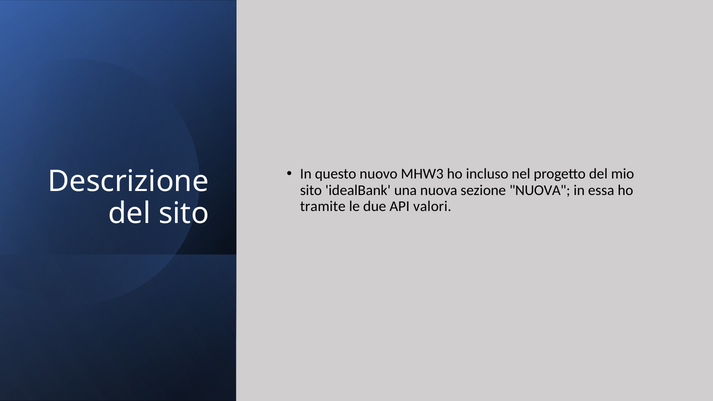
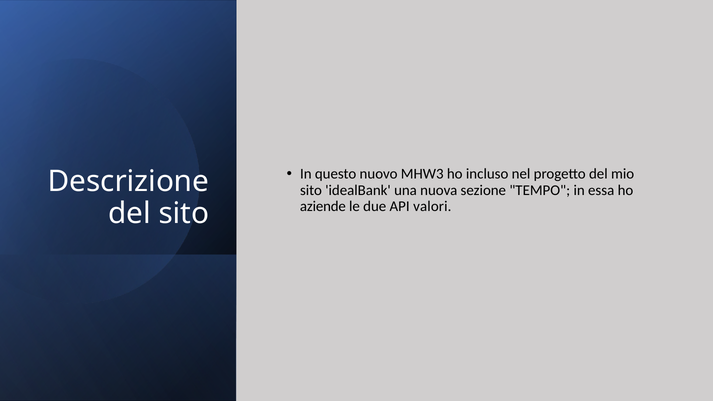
sezione NUOVA: NUOVA -> TEMPO
tramite: tramite -> aziende
